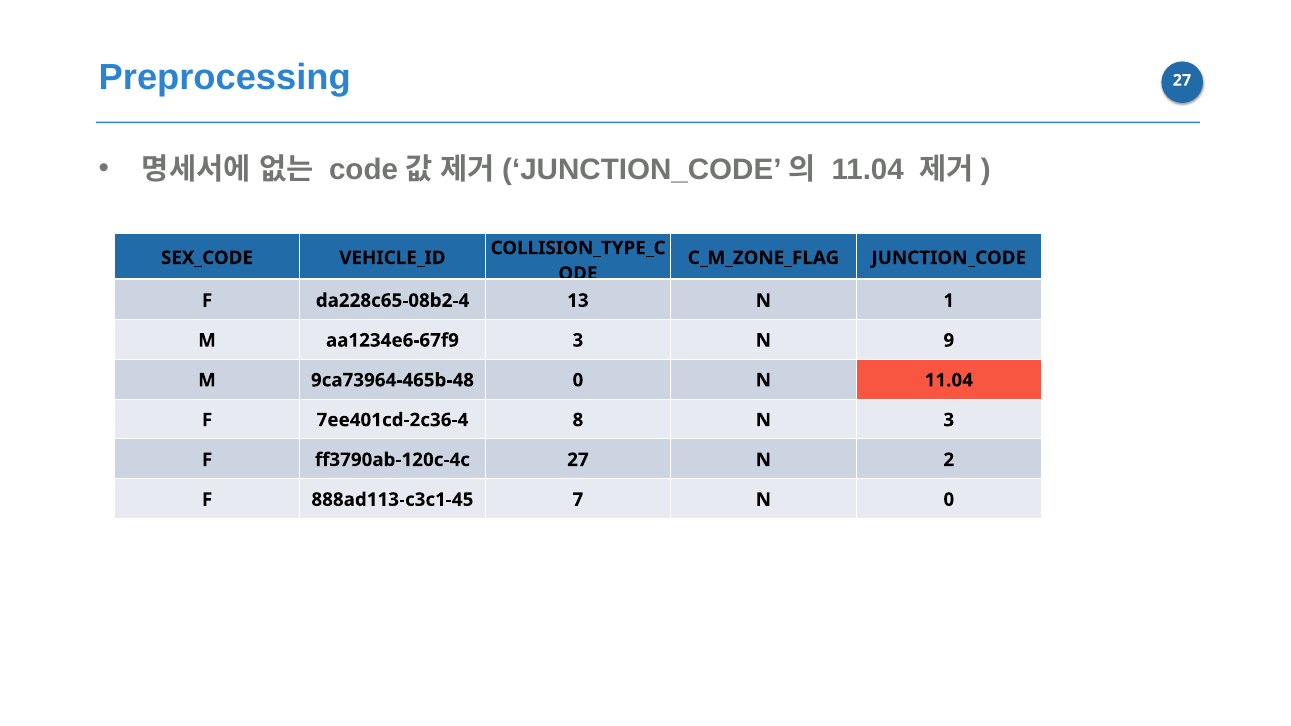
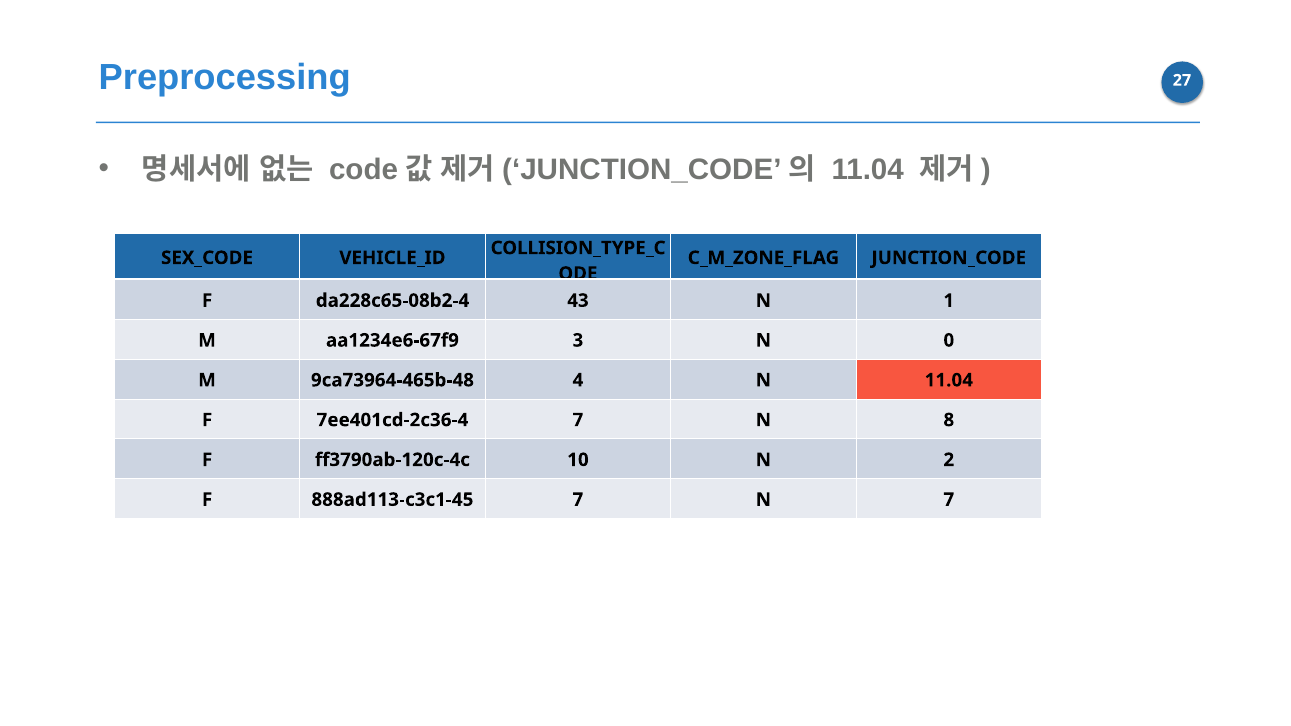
13: 13 -> 43
9: 9 -> 0
9ca73964-465b-48 0: 0 -> 4
7ee401cd-2c36-4 8: 8 -> 7
N 3: 3 -> 8
ff3790ab-120c-4c 27: 27 -> 10
N 0: 0 -> 7
